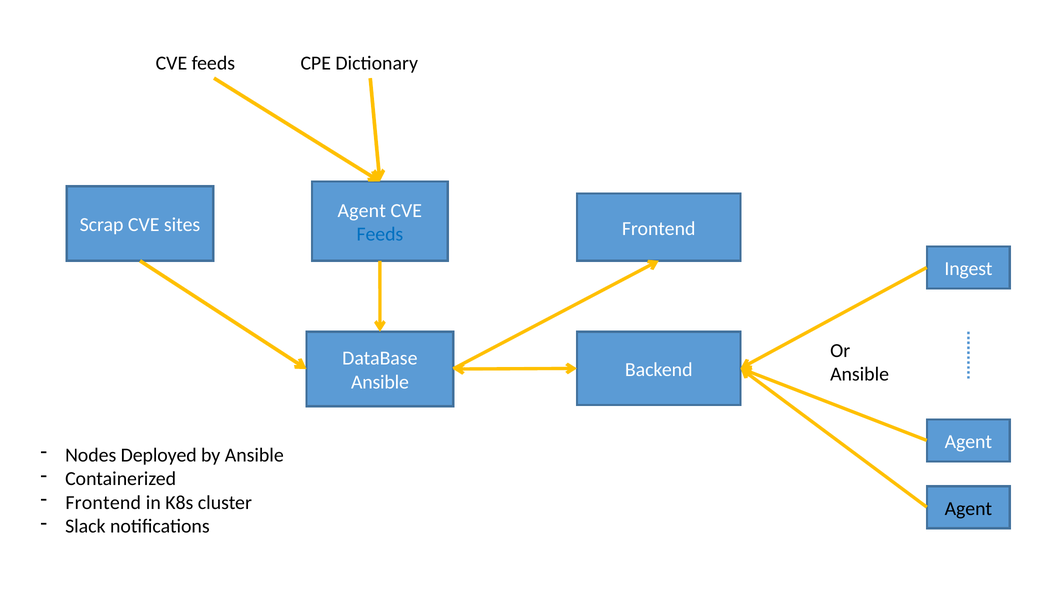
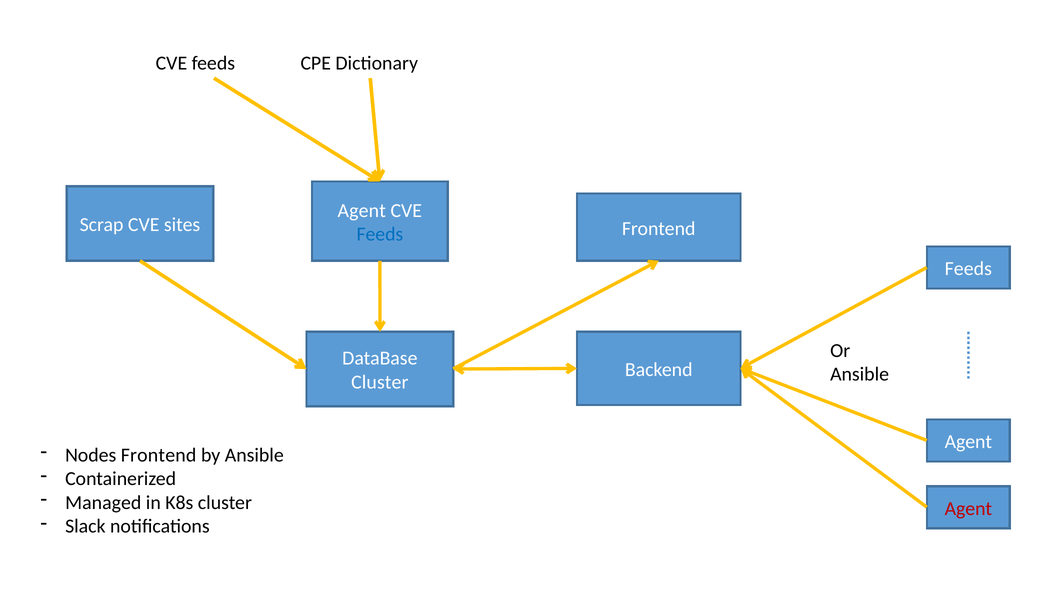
Ingest at (968, 269): Ingest -> Feeds
Ansible at (380, 382): Ansible -> Cluster
Nodes Deployed: Deployed -> Frontend
Frontend at (103, 503): Frontend -> Managed
Agent at (968, 509) colour: black -> red
